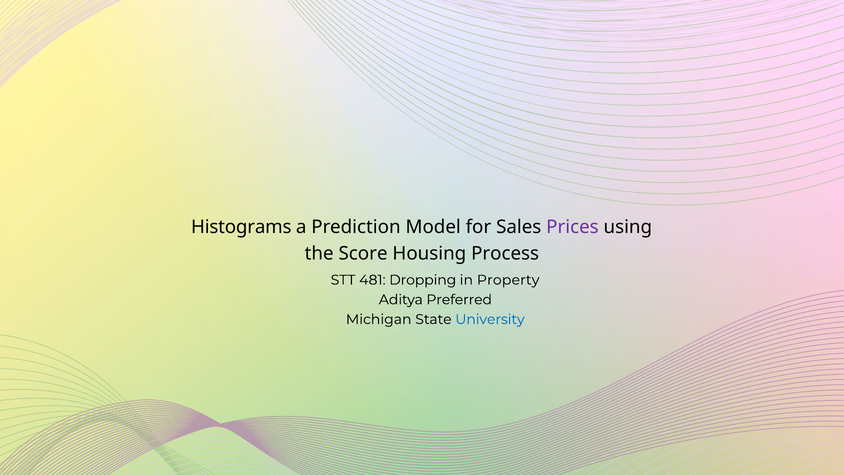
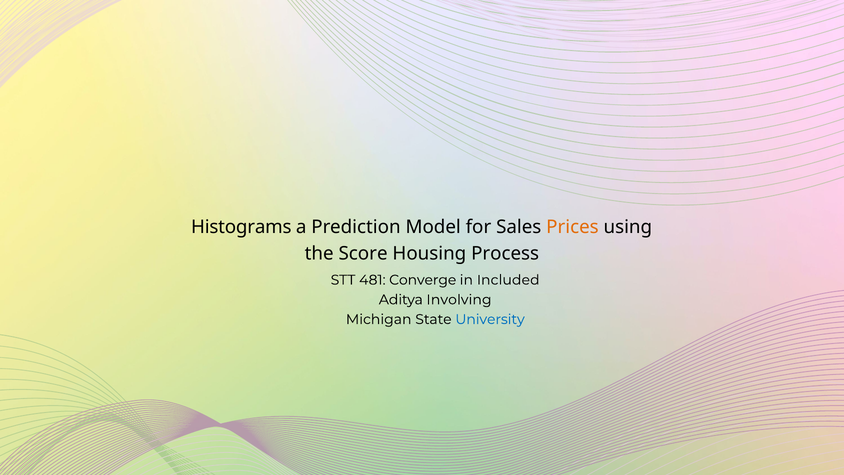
Prices colour: purple -> orange
Dropping: Dropping -> Converge
Property: Property -> Included
Preferred: Preferred -> Involving
